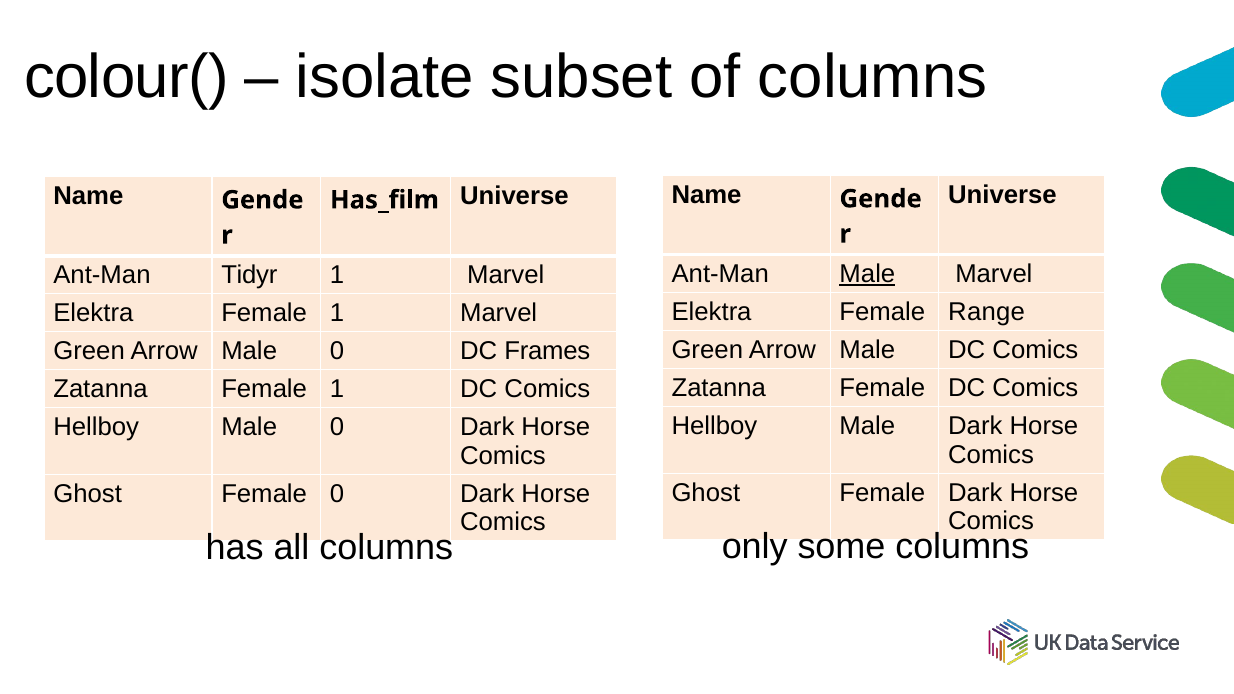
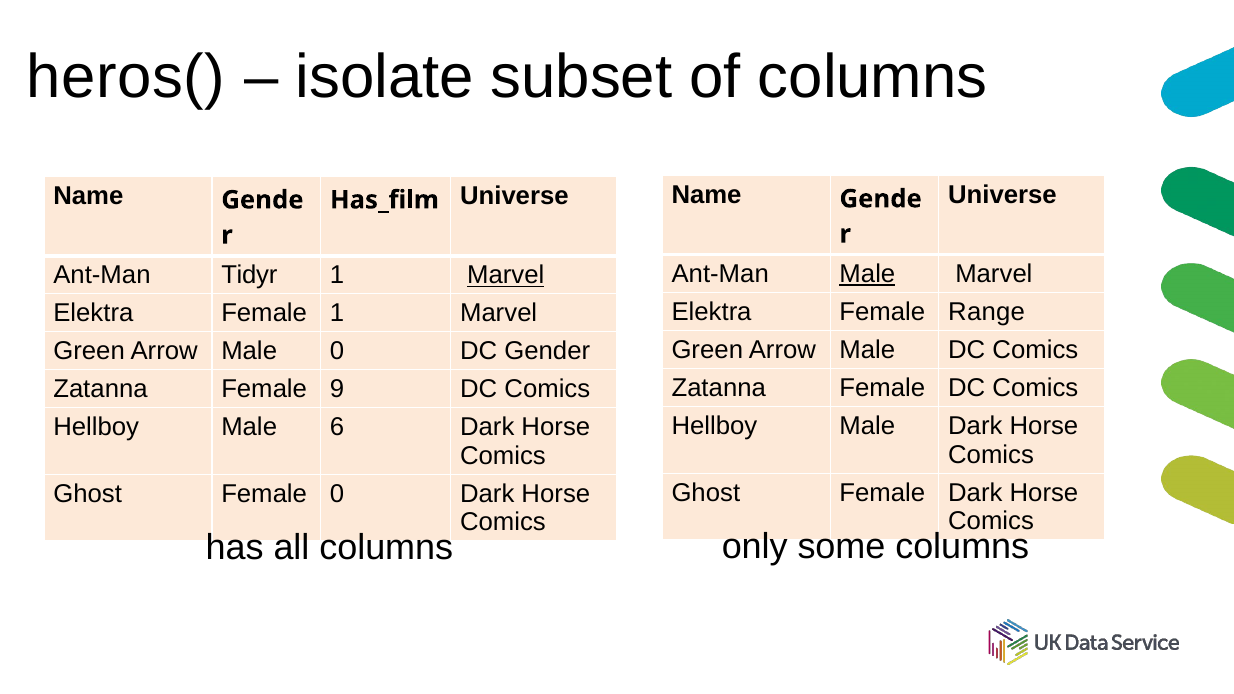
colour(: colour( -> heros(
Marvel at (506, 275) underline: none -> present
Frames: Frames -> Gender
Zatanna Female 1: 1 -> 9
Hellboy Male 0: 0 -> 6
